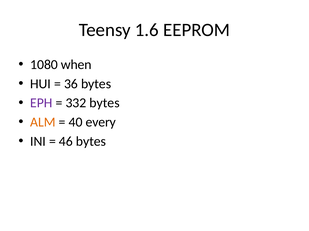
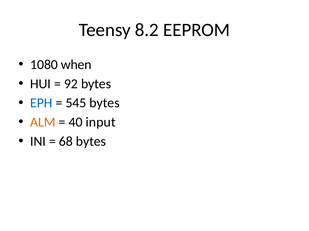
1.6: 1.6 -> 8.2
36: 36 -> 92
EPH colour: purple -> blue
332: 332 -> 545
every: every -> input
46: 46 -> 68
